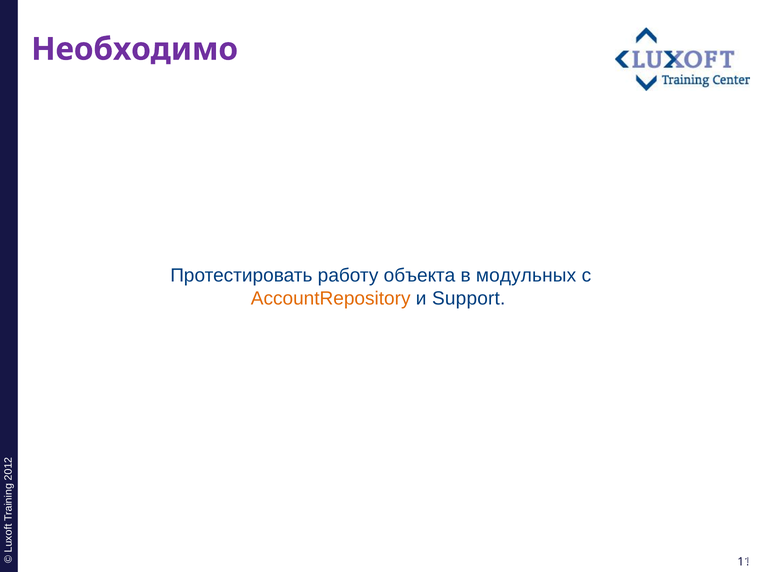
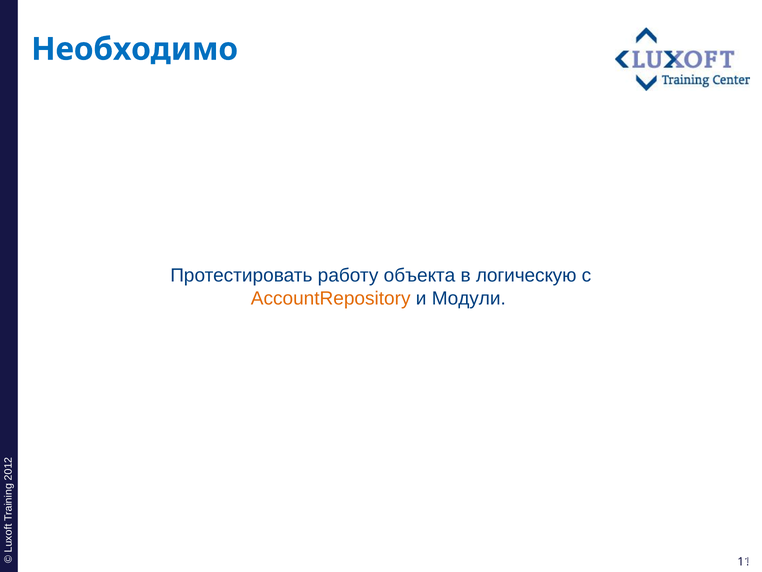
Необходимо colour: purple -> blue
модульных: модульных -> логическую
Support: Support -> Модули
